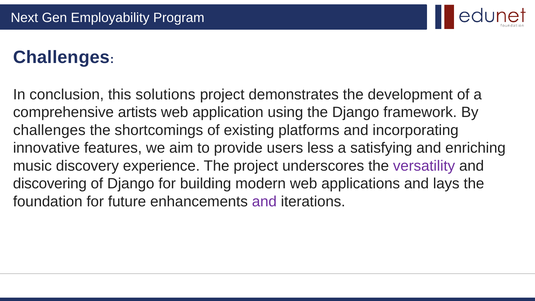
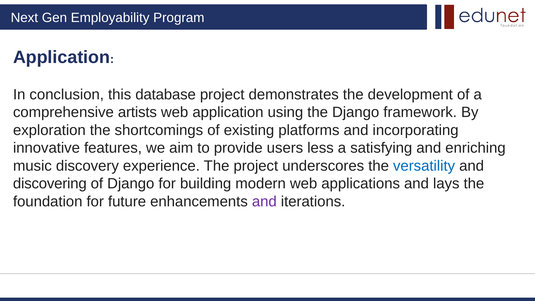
Challenges at (61, 57): Challenges -> Application
solutions: solutions -> database
challenges at (49, 130): challenges -> exploration
versatility colour: purple -> blue
